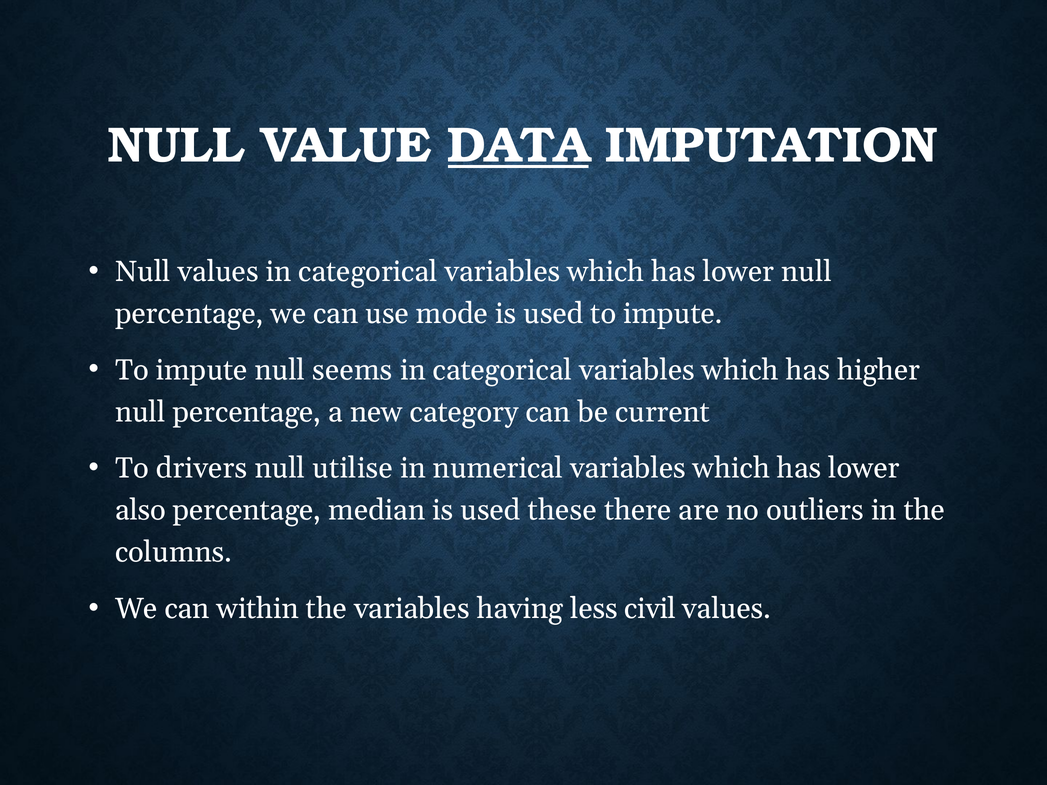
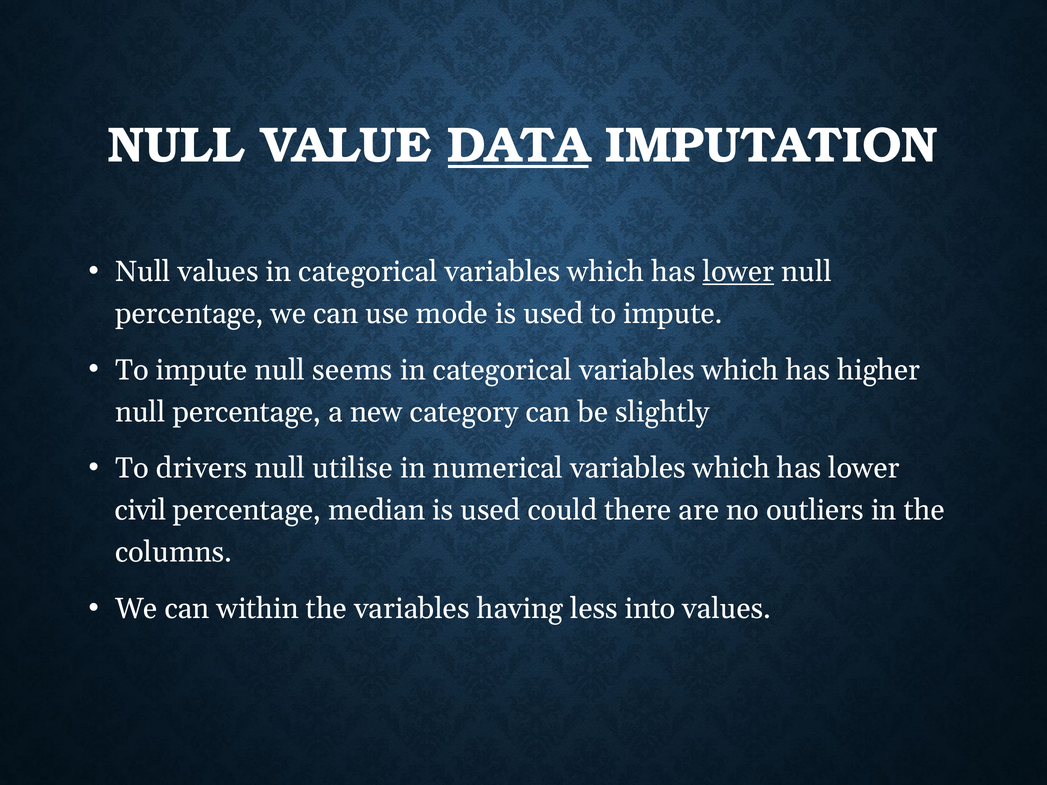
lower at (738, 272) underline: none -> present
current: current -> slightly
also: also -> civil
these: these -> could
civil: civil -> into
